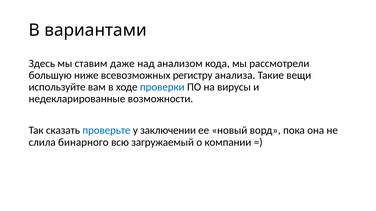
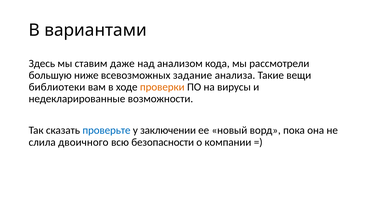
регистру: регистру -> задание
используйте: используйте -> библиотеки
проверки colour: blue -> orange
бинарного: бинарного -> двоичного
загружаемый: загружаемый -> безопасности
